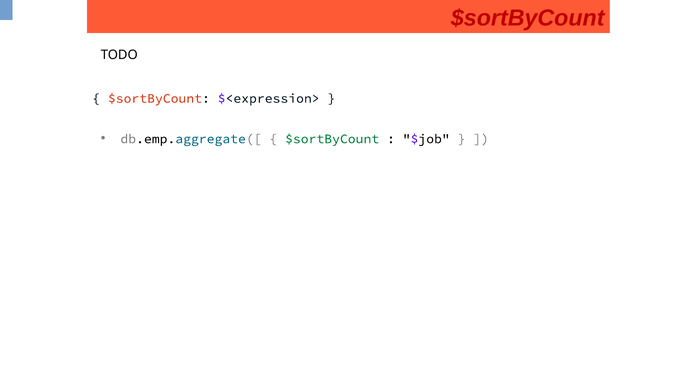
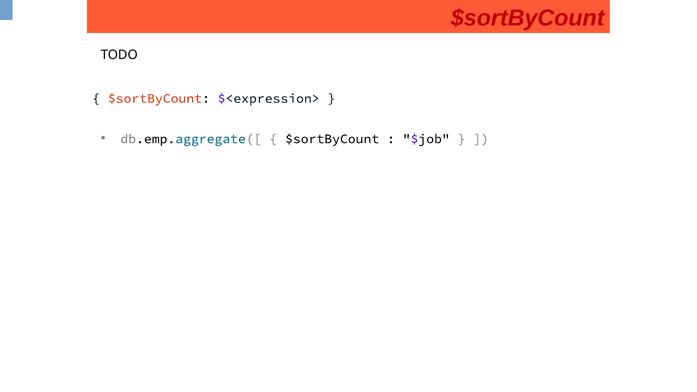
$sortByCount at (332, 139) colour: green -> black
